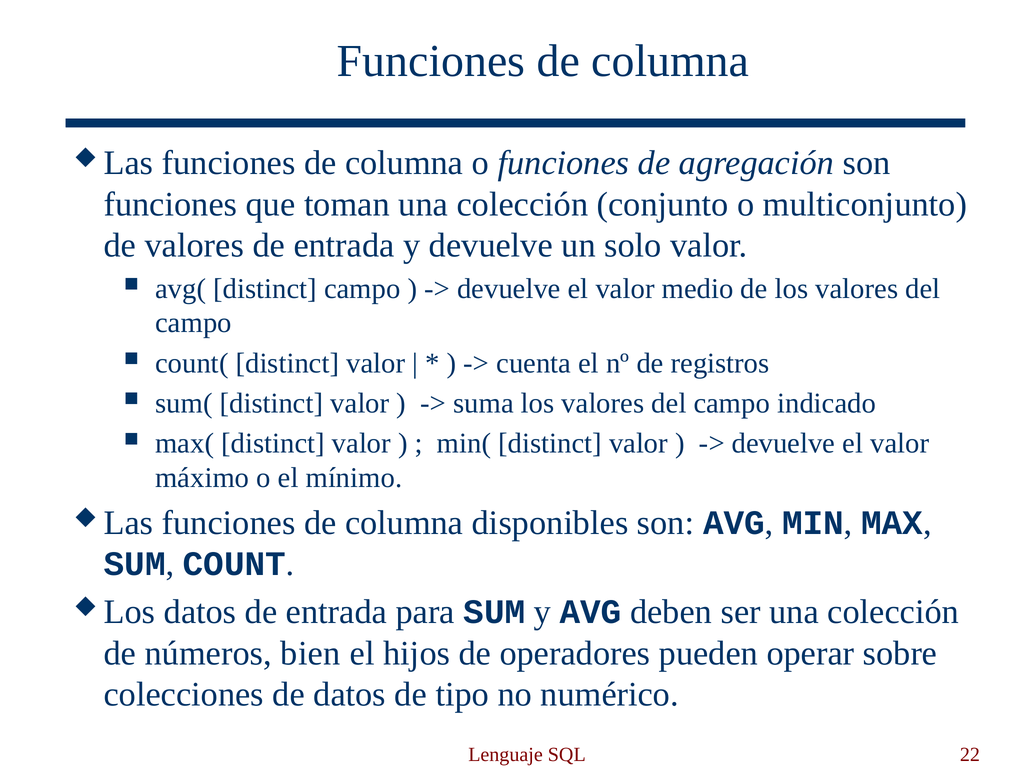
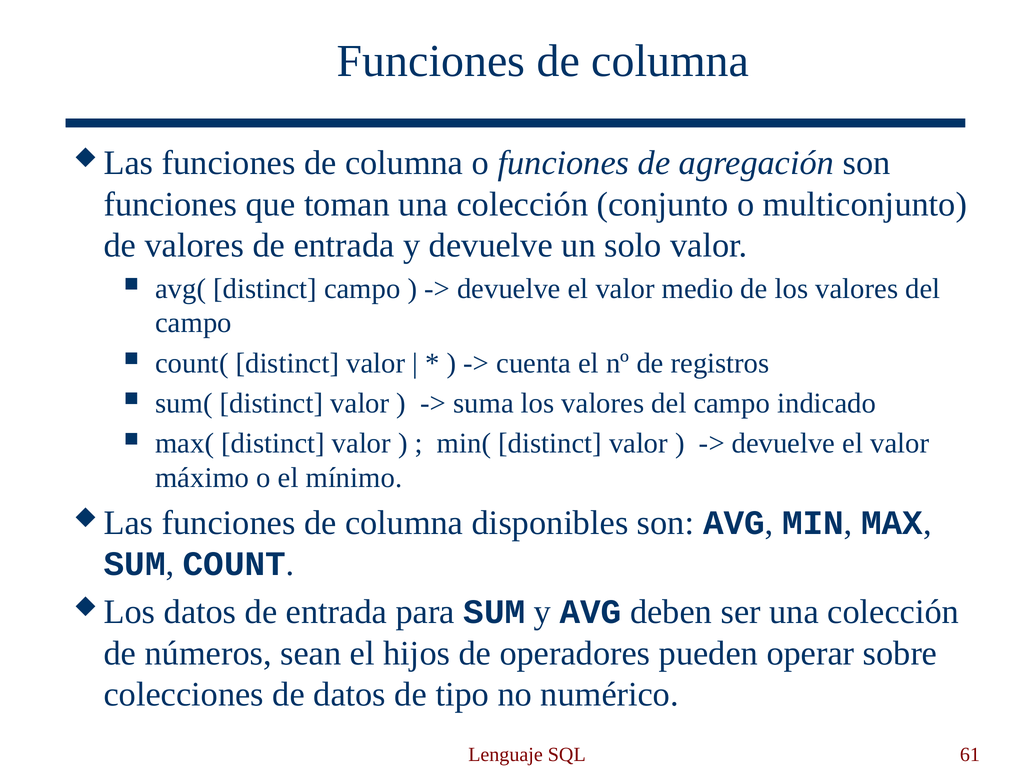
bien: bien -> sean
22: 22 -> 61
